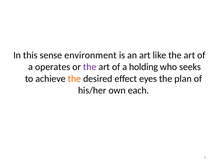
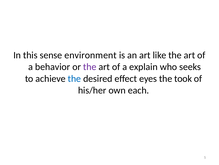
operates: operates -> behavior
holding: holding -> explain
the at (74, 78) colour: orange -> blue
plan: plan -> took
